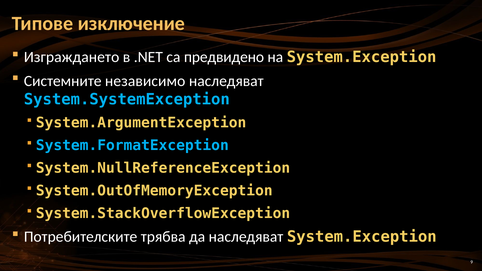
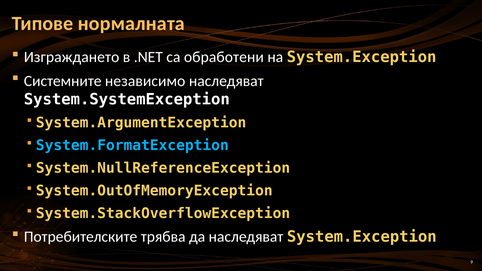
изключение: изключение -> нормалната
предвидено: предвидено -> обработени
System.SystemException colour: light blue -> white
